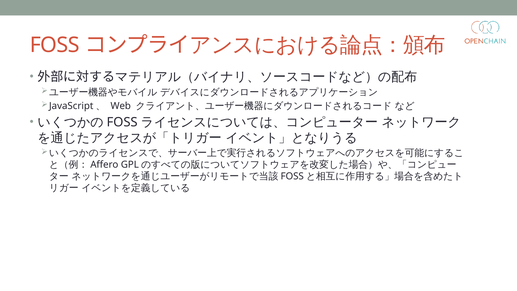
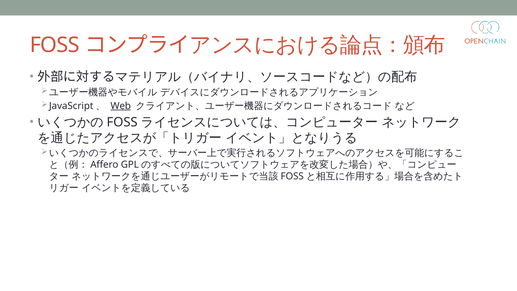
Web underline: none -> present
